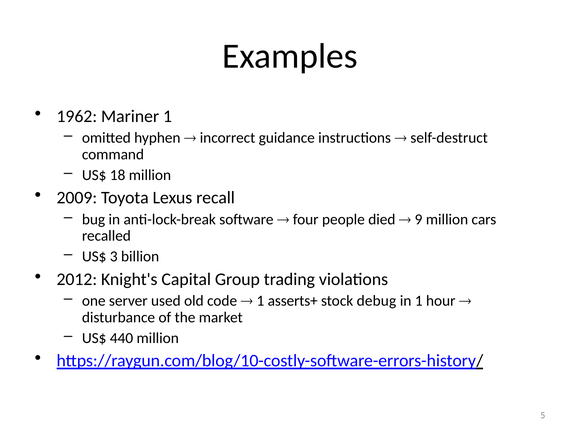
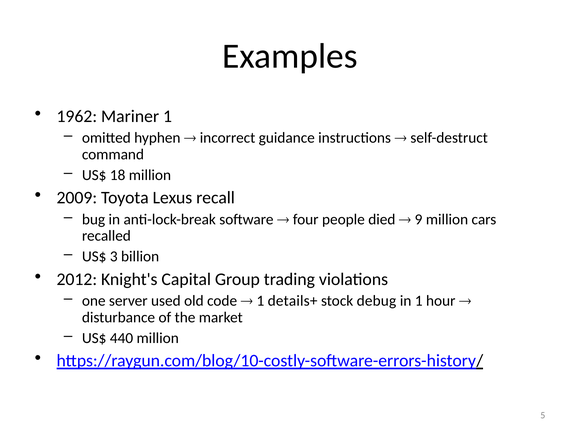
asserts+: asserts+ -> details+
